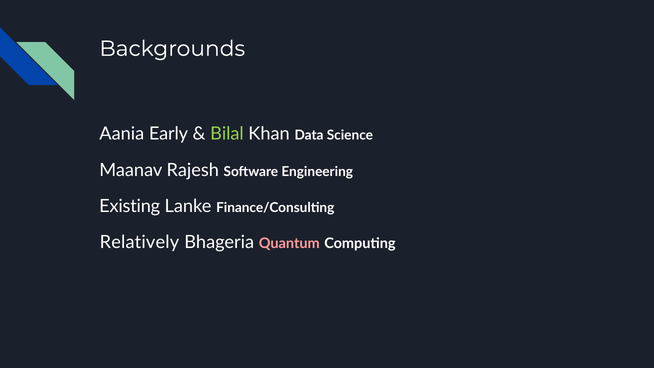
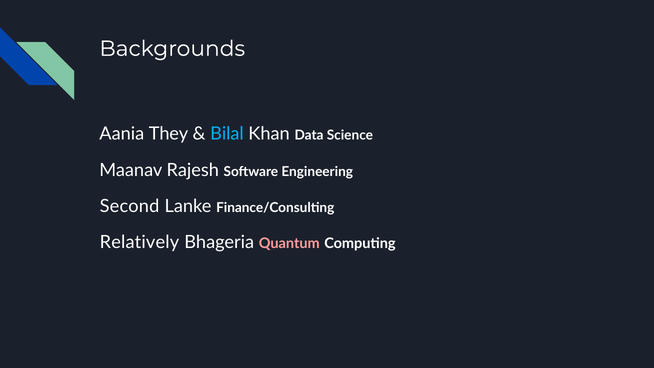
Early: Early -> They
Bilal colour: light green -> light blue
Existing: Existing -> Second
